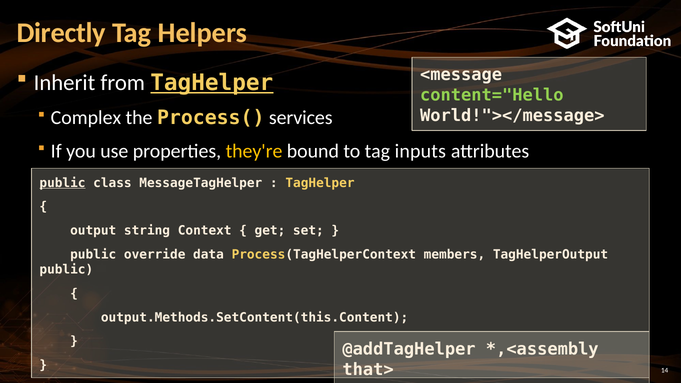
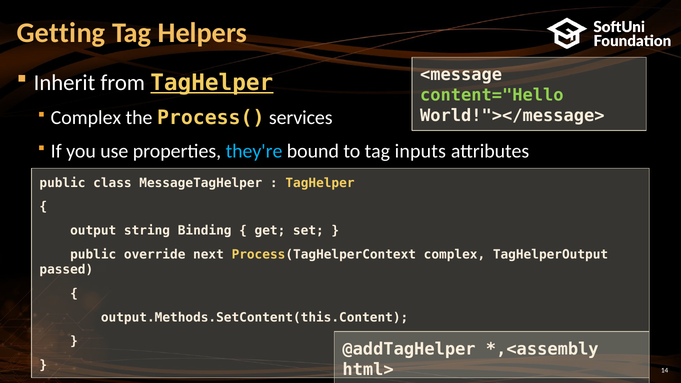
Directly: Directly -> Getting
they're colour: yellow -> light blue
public at (63, 183) underline: present -> none
Context: Context -> Binding
data: data -> next
Process(TagHelperContext members: members -> complex
public at (66, 270): public -> passed
that>: that> -> html>
